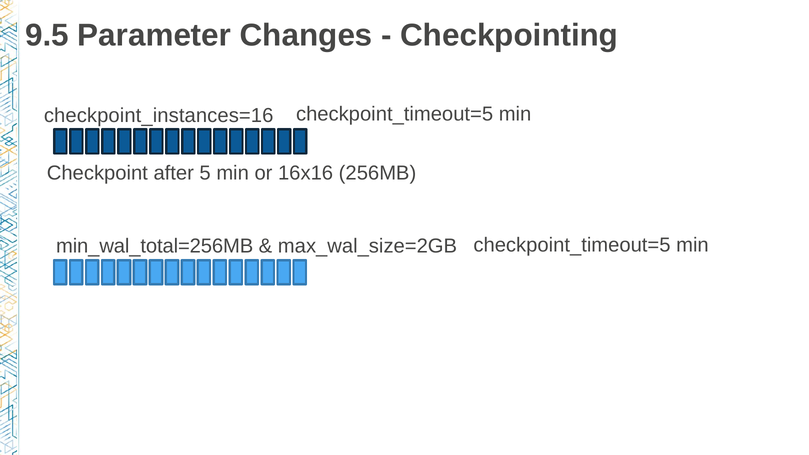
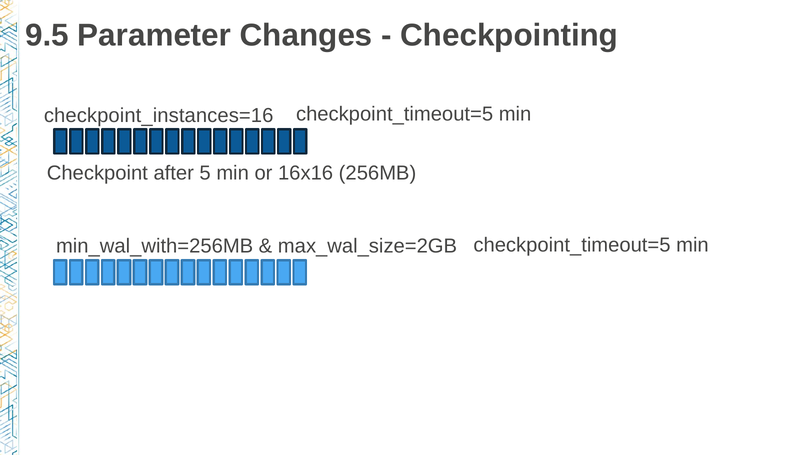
min_wal_total=256MB: min_wal_total=256MB -> min_wal_with=256MB
